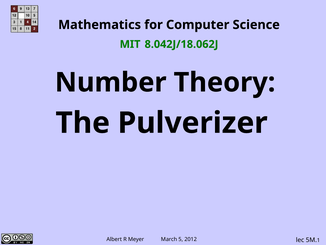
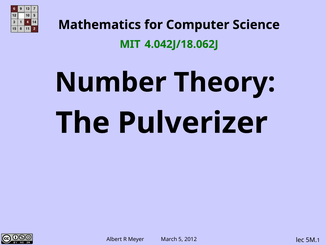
8.042J/18.062J: 8.042J/18.062J -> 4.042J/18.062J
